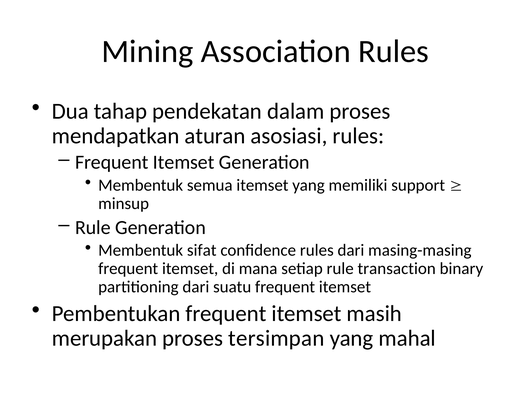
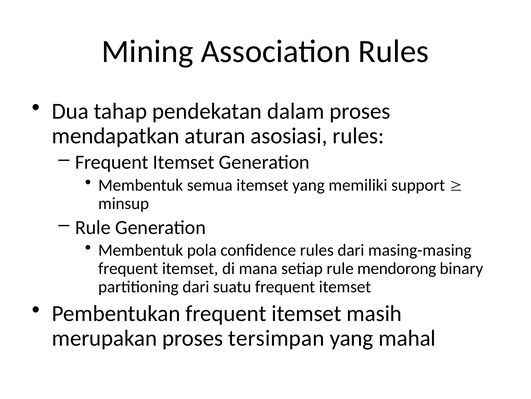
sifat: sifat -> pola
transaction: transaction -> mendorong
